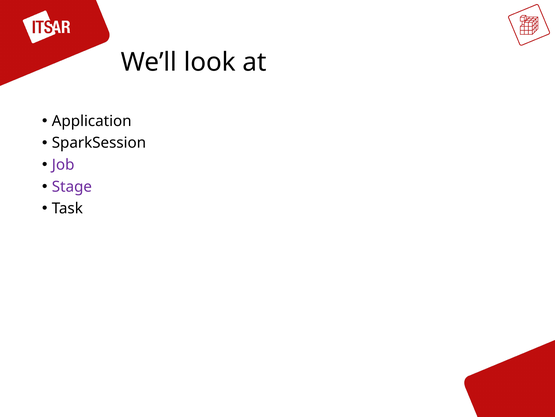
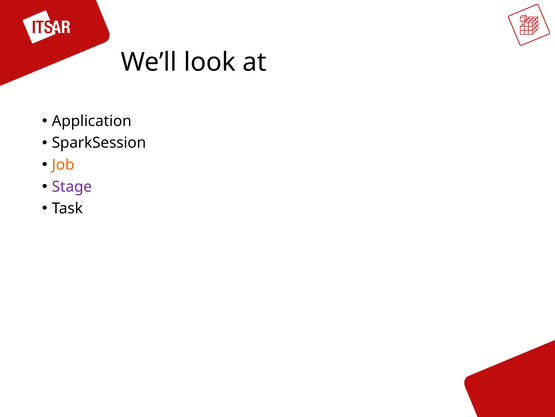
Job colour: purple -> orange
